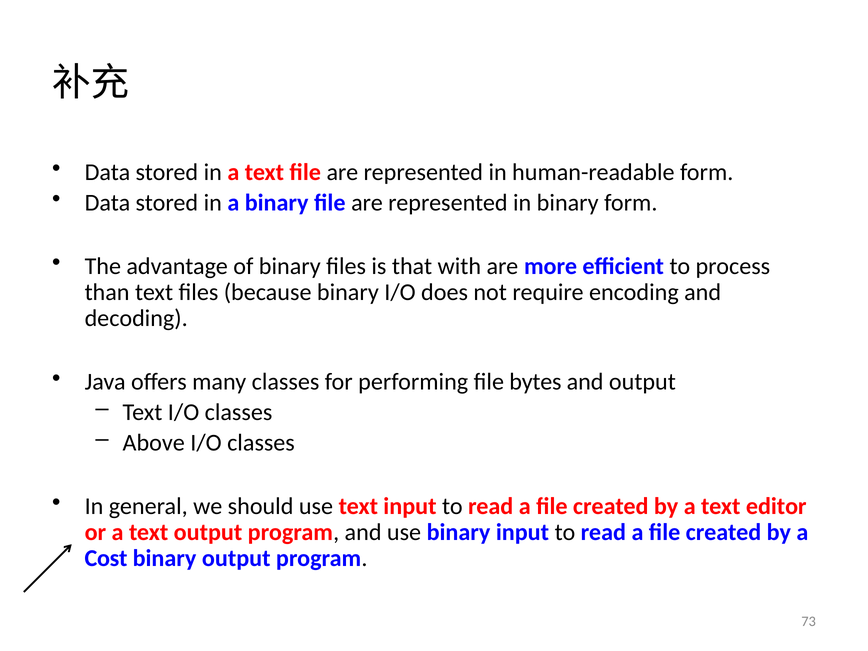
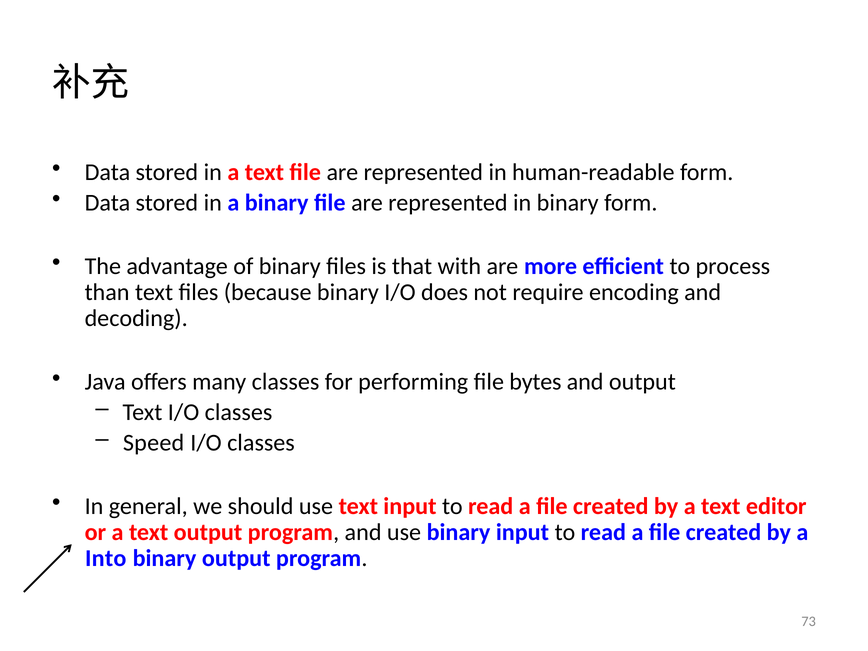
Above: Above -> Speed
Cost: Cost -> Into
